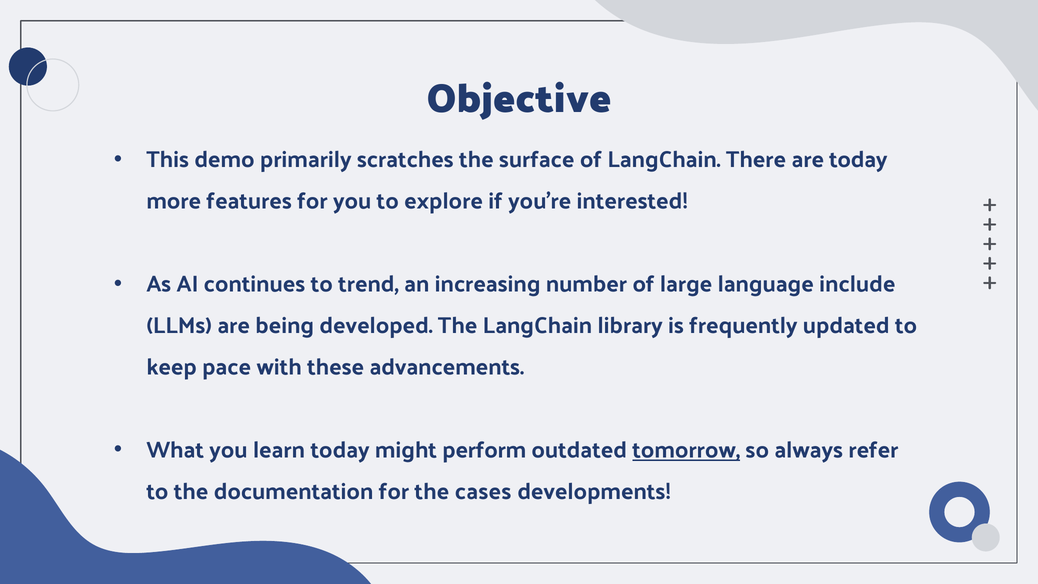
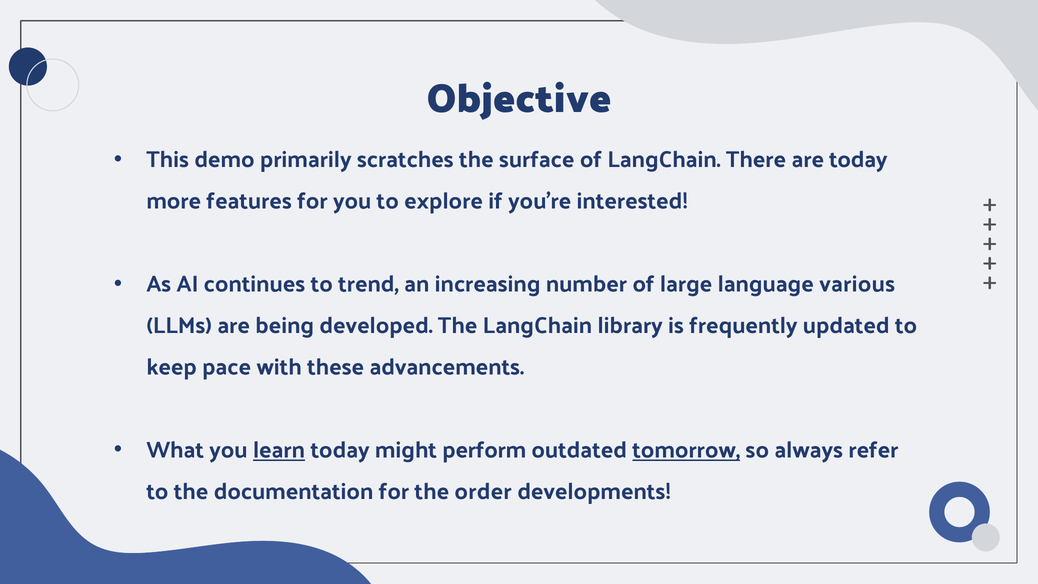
include: include -> various
learn underline: none -> present
cases: cases -> order
